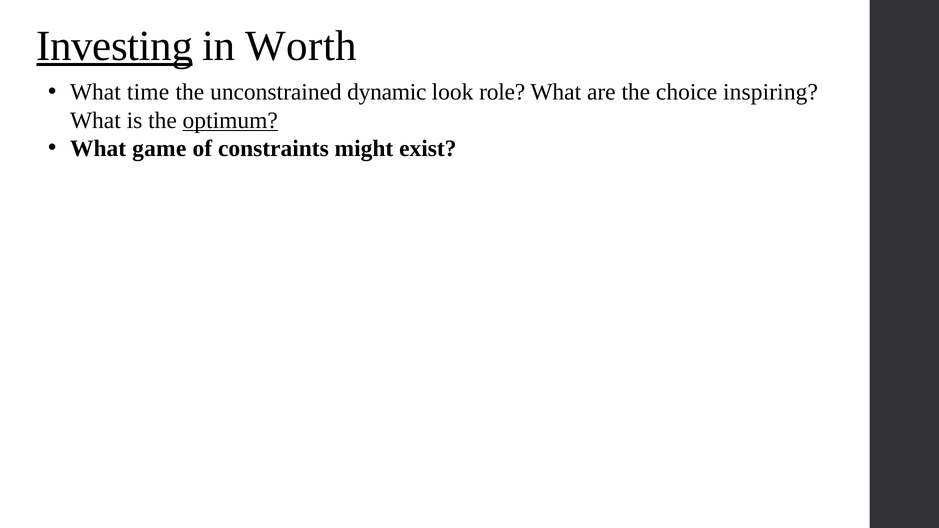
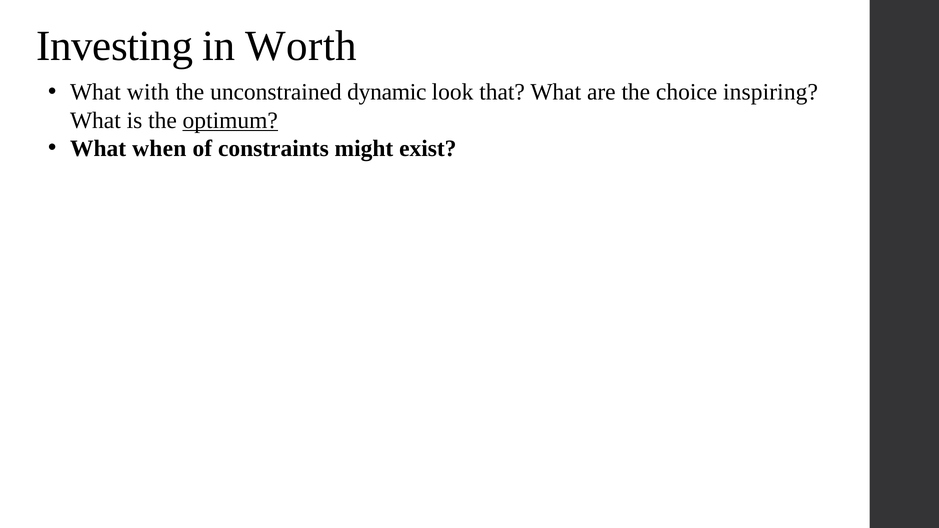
Investing underline: present -> none
time: time -> with
role: role -> that
game: game -> when
